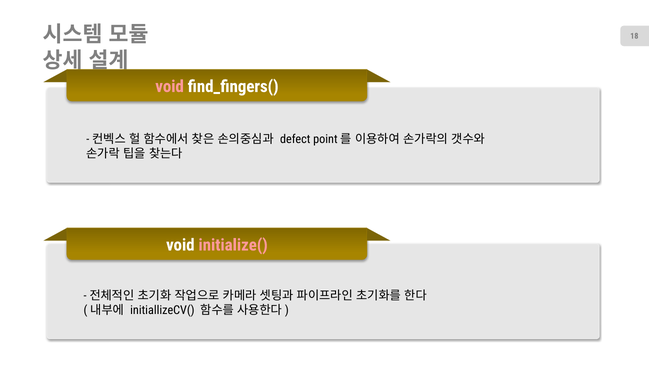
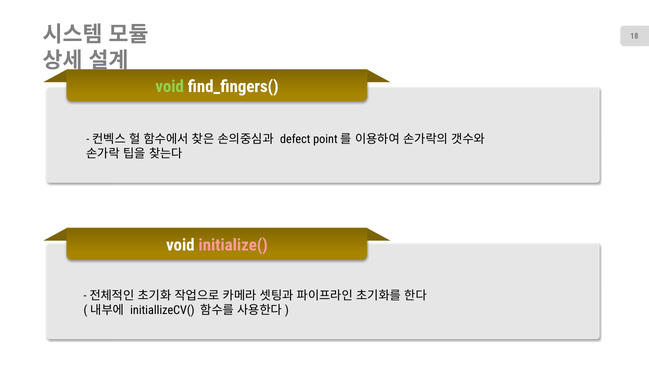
void at (170, 86) colour: pink -> light green
